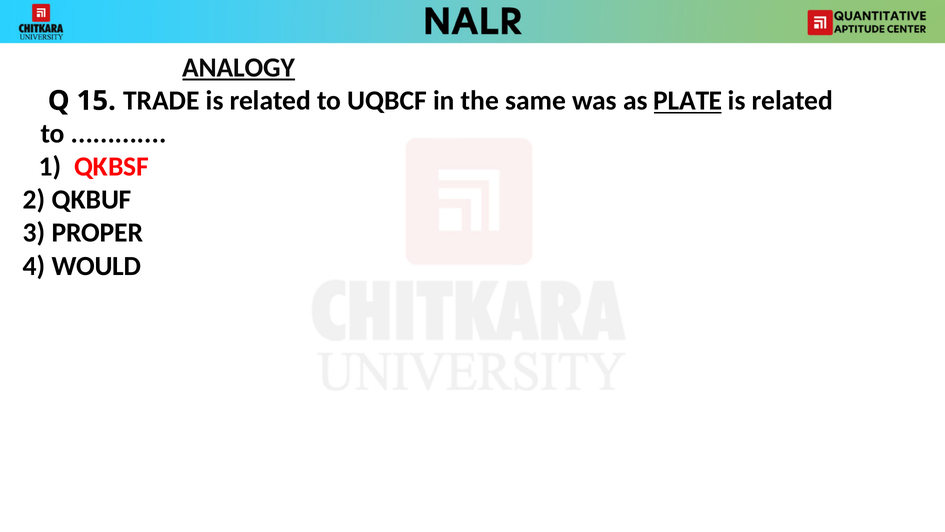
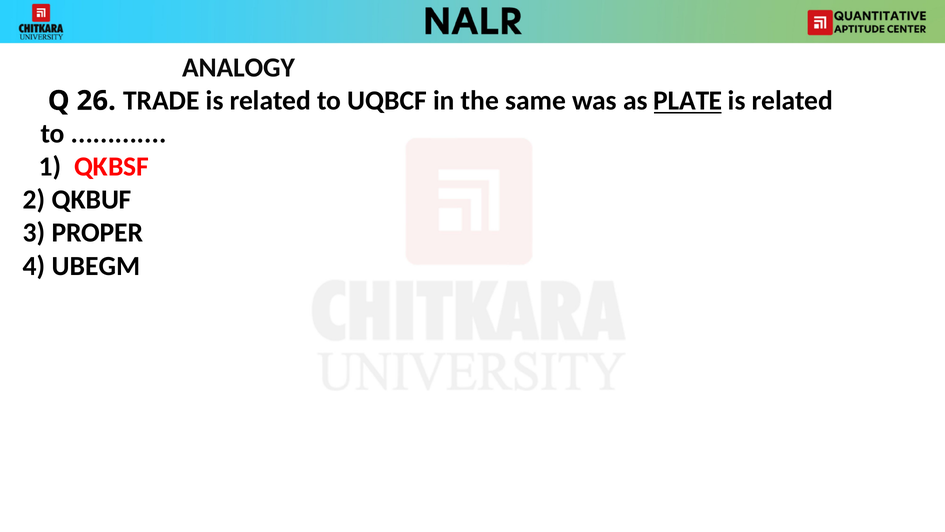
ANALOGY underline: present -> none
15: 15 -> 26
WOULD: WOULD -> UBEGM
